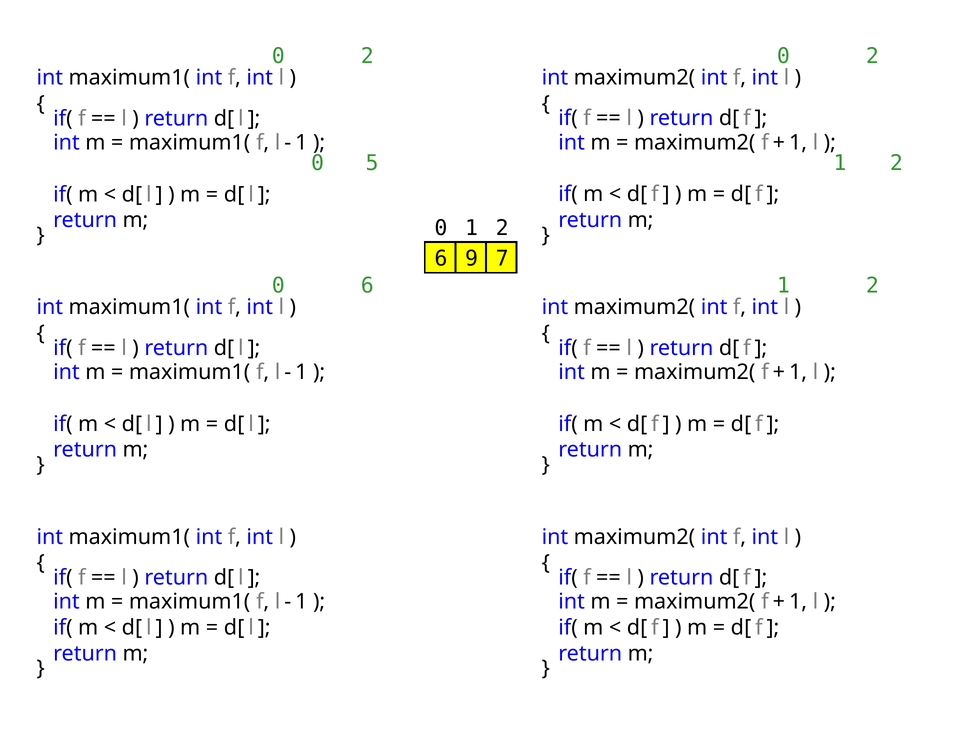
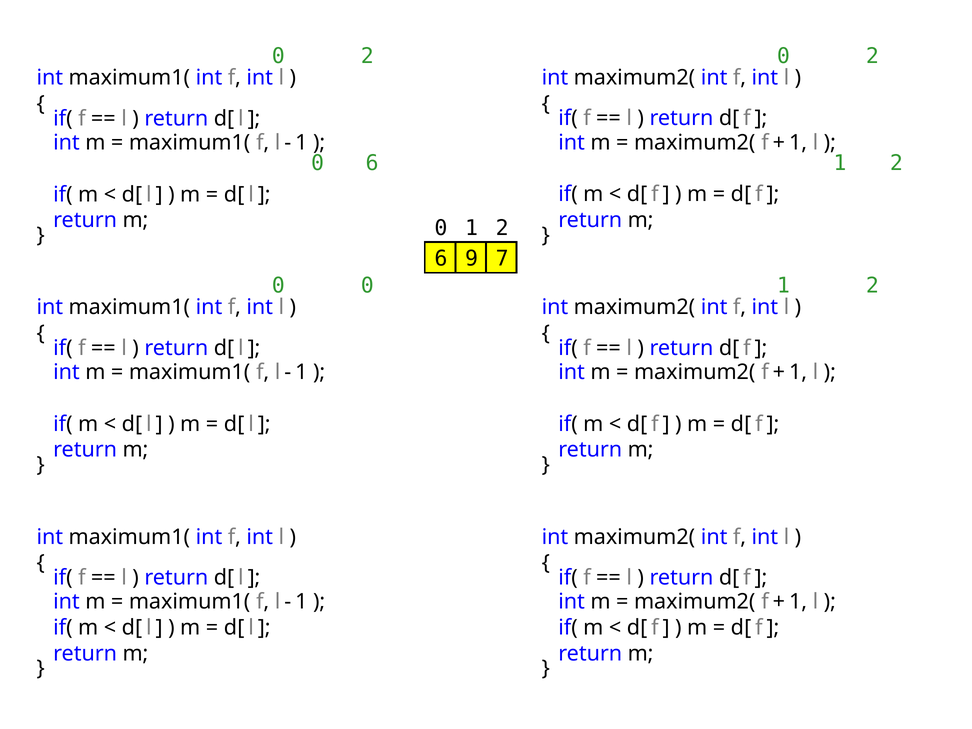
0 5: 5 -> 6
0 6: 6 -> 0
